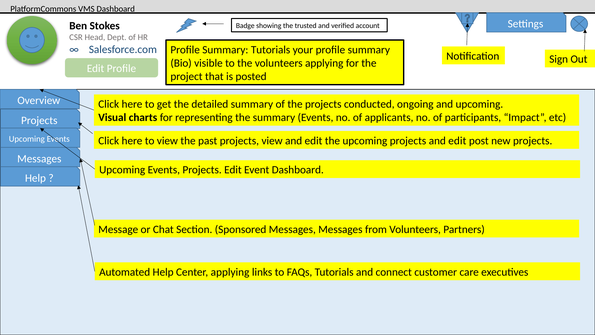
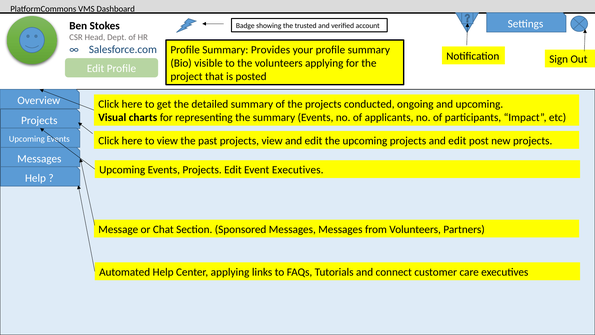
Summary Tutorials: Tutorials -> Provides
Event Dashboard: Dashboard -> Executives
